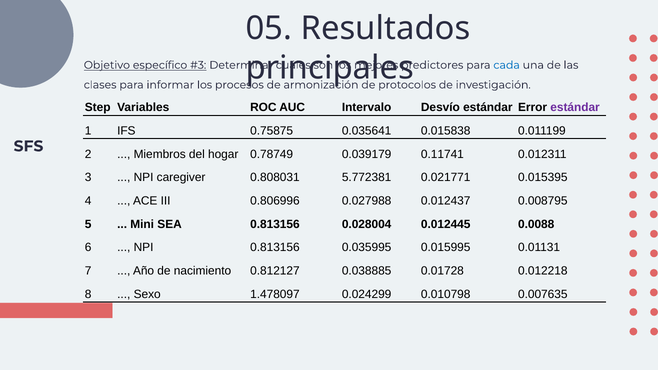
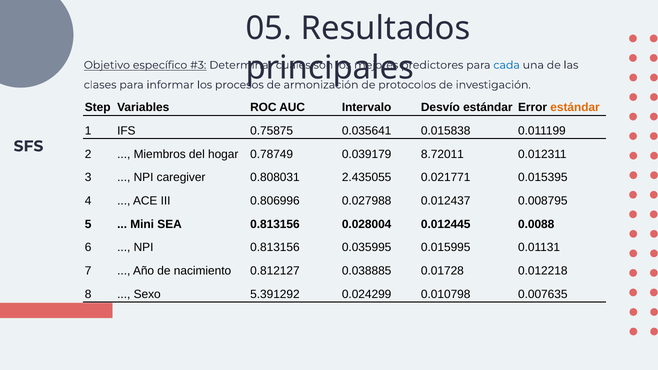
estándar at (575, 108) colour: purple -> orange
0.11741: 0.11741 -> 8.72011
5.772381: 5.772381 -> 2.435055
1.478097: 1.478097 -> 5.391292
